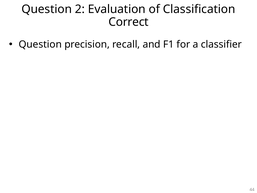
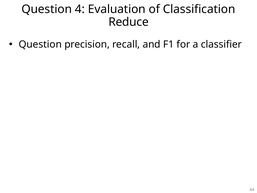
2: 2 -> 4
Correct: Correct -> Reduce
